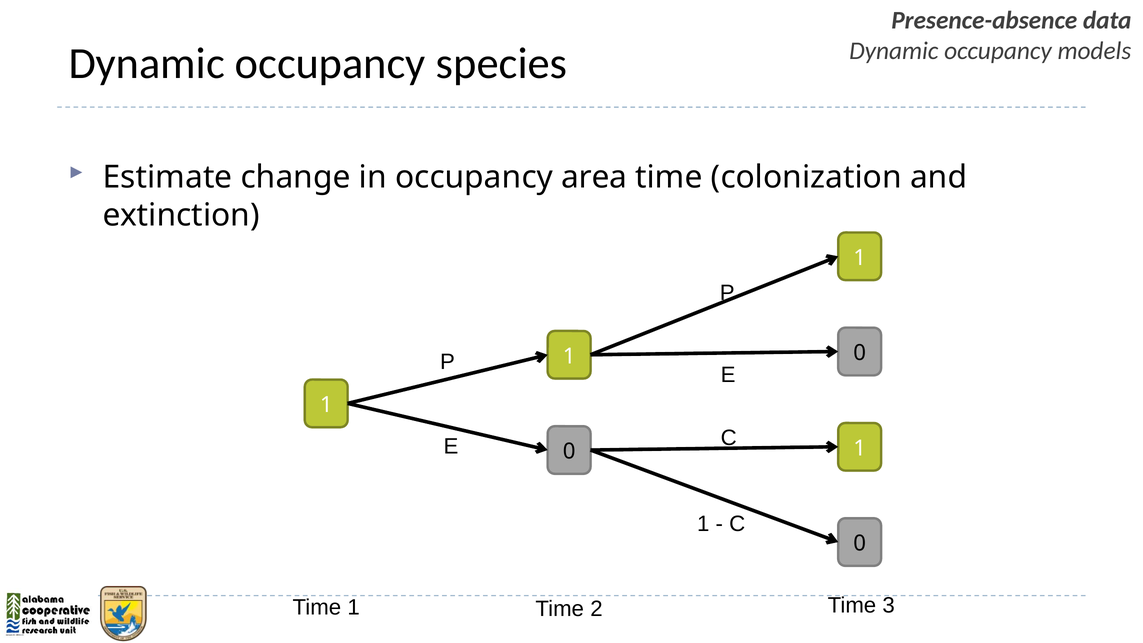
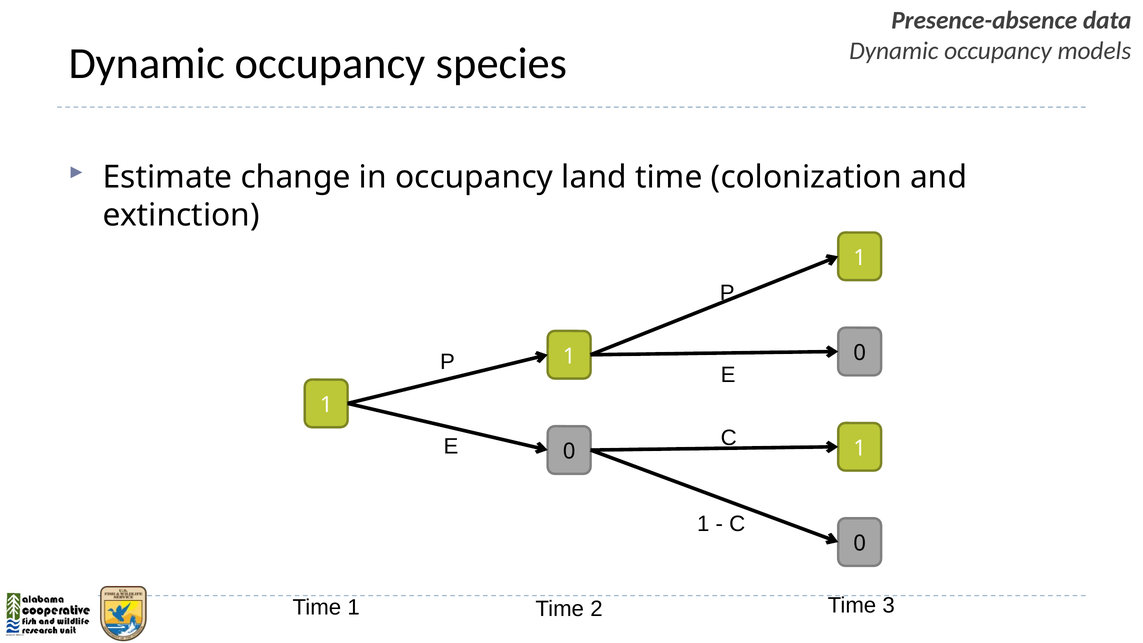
area: area -> land
